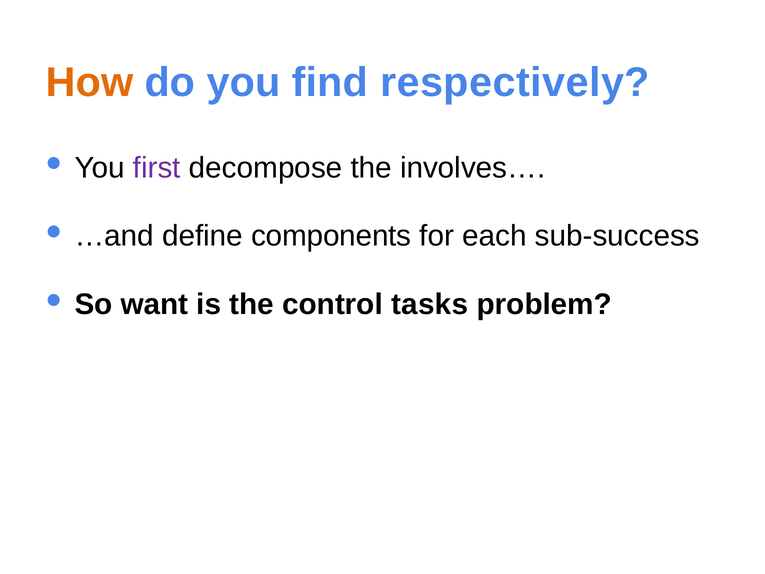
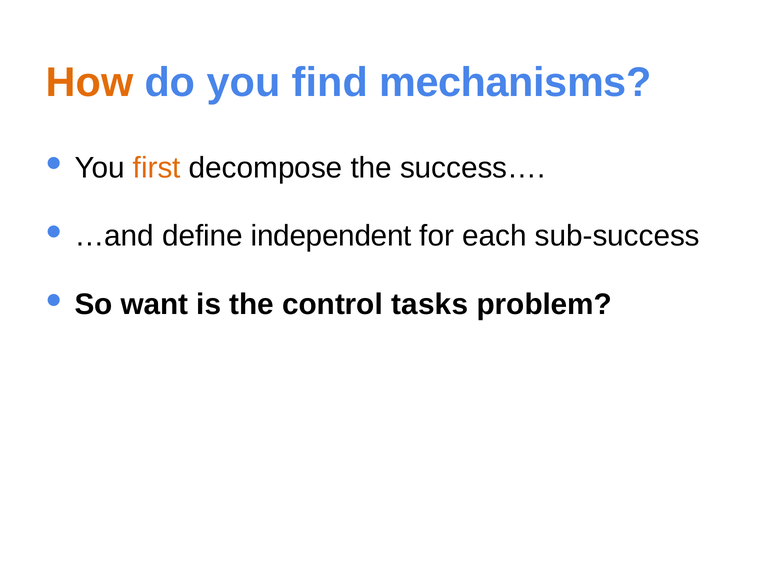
respectively: respectively -> mechanisms
first colour: purple -> orange
involves…: involves… -> success…
components: components -> independent
